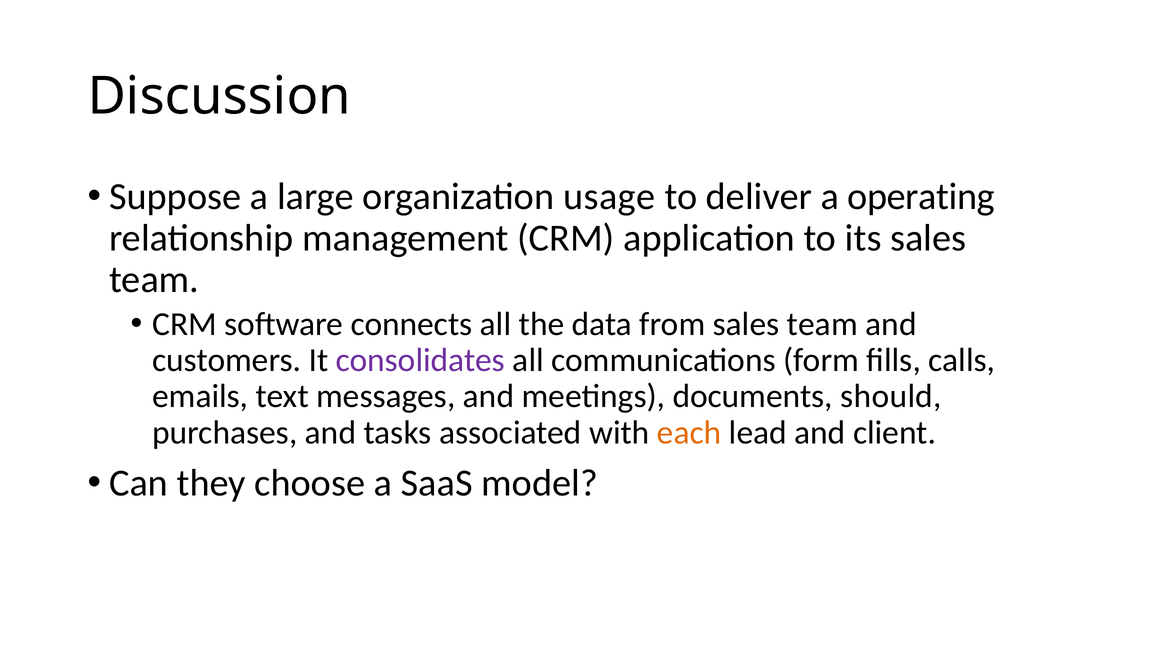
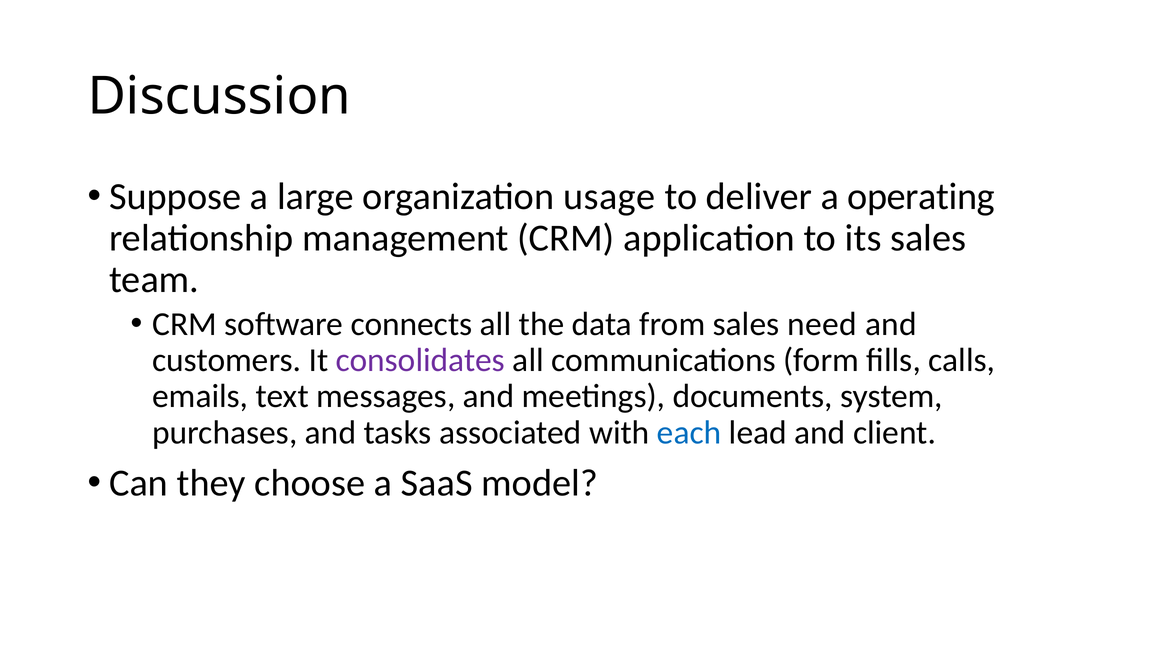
from sales team: team -> need
should: should -> system
each colour: orange -> blue
